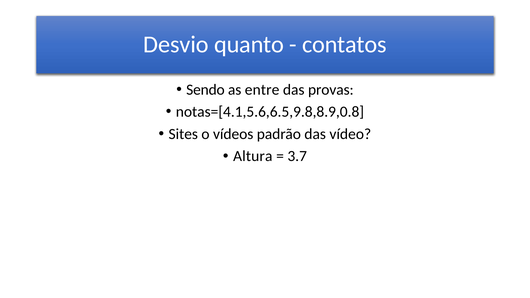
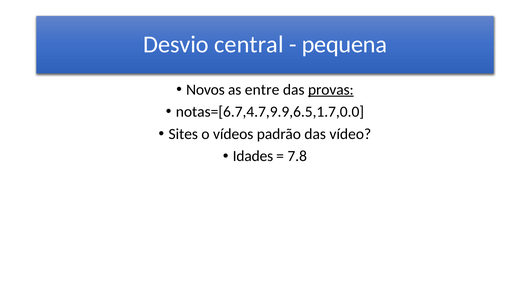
quanto: quanto -> central
contatos: contatos -> pequena
Sendo: Sendo -> Novos
provas underline: none -> present
notas=[4.1,5.6,6.5,9.8,8.9,0.8: notas=[4.1,5.6,6.5,9.8,8.9,0.8 -> notas=[6.7,4.7,9.9,6.5,1.7,0.0
Altura: Altura -> Idades
3.7: 3.7 -> 7.8
